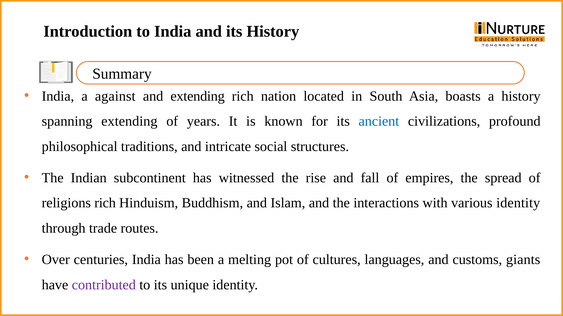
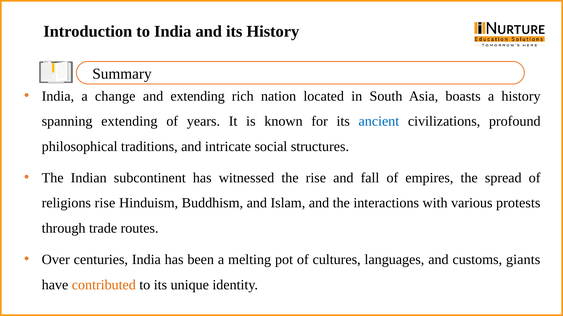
against: against -> change
religions rich: rich -> rise
various identity: identity -> protests
contributed colour: purple -> orange
